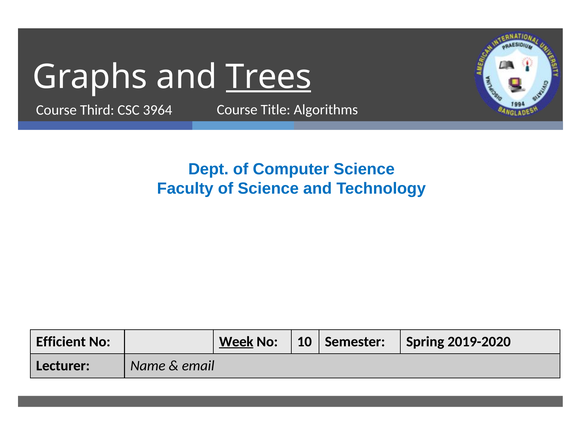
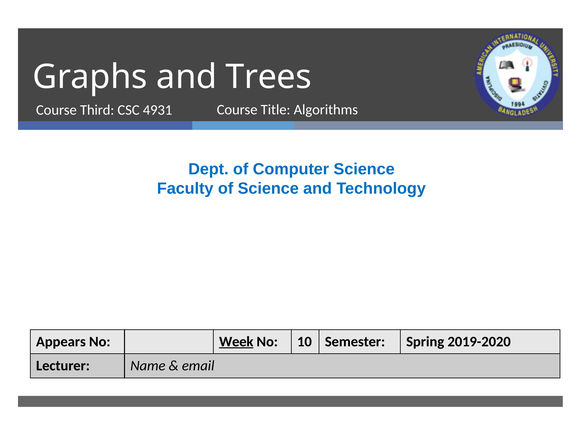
Trees underline: present -> none
3964: 3964 -> 4931
Efficient: Efficient -> Appears
